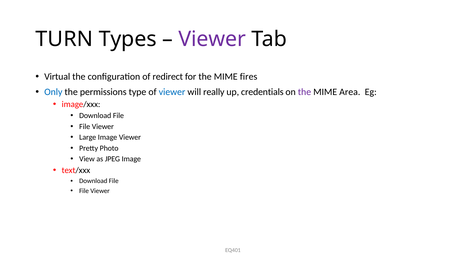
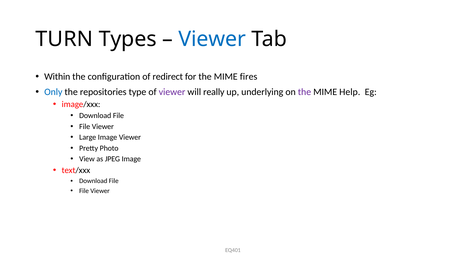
Viewer at (212, 39) colour: purple -> blue
Virtual: Virtual -> Within
permissions: permissions -> repositories
viewer at (172, 92) colour: blue -> purple
credentials: credentials -> underlying
Area: Area -> Help
